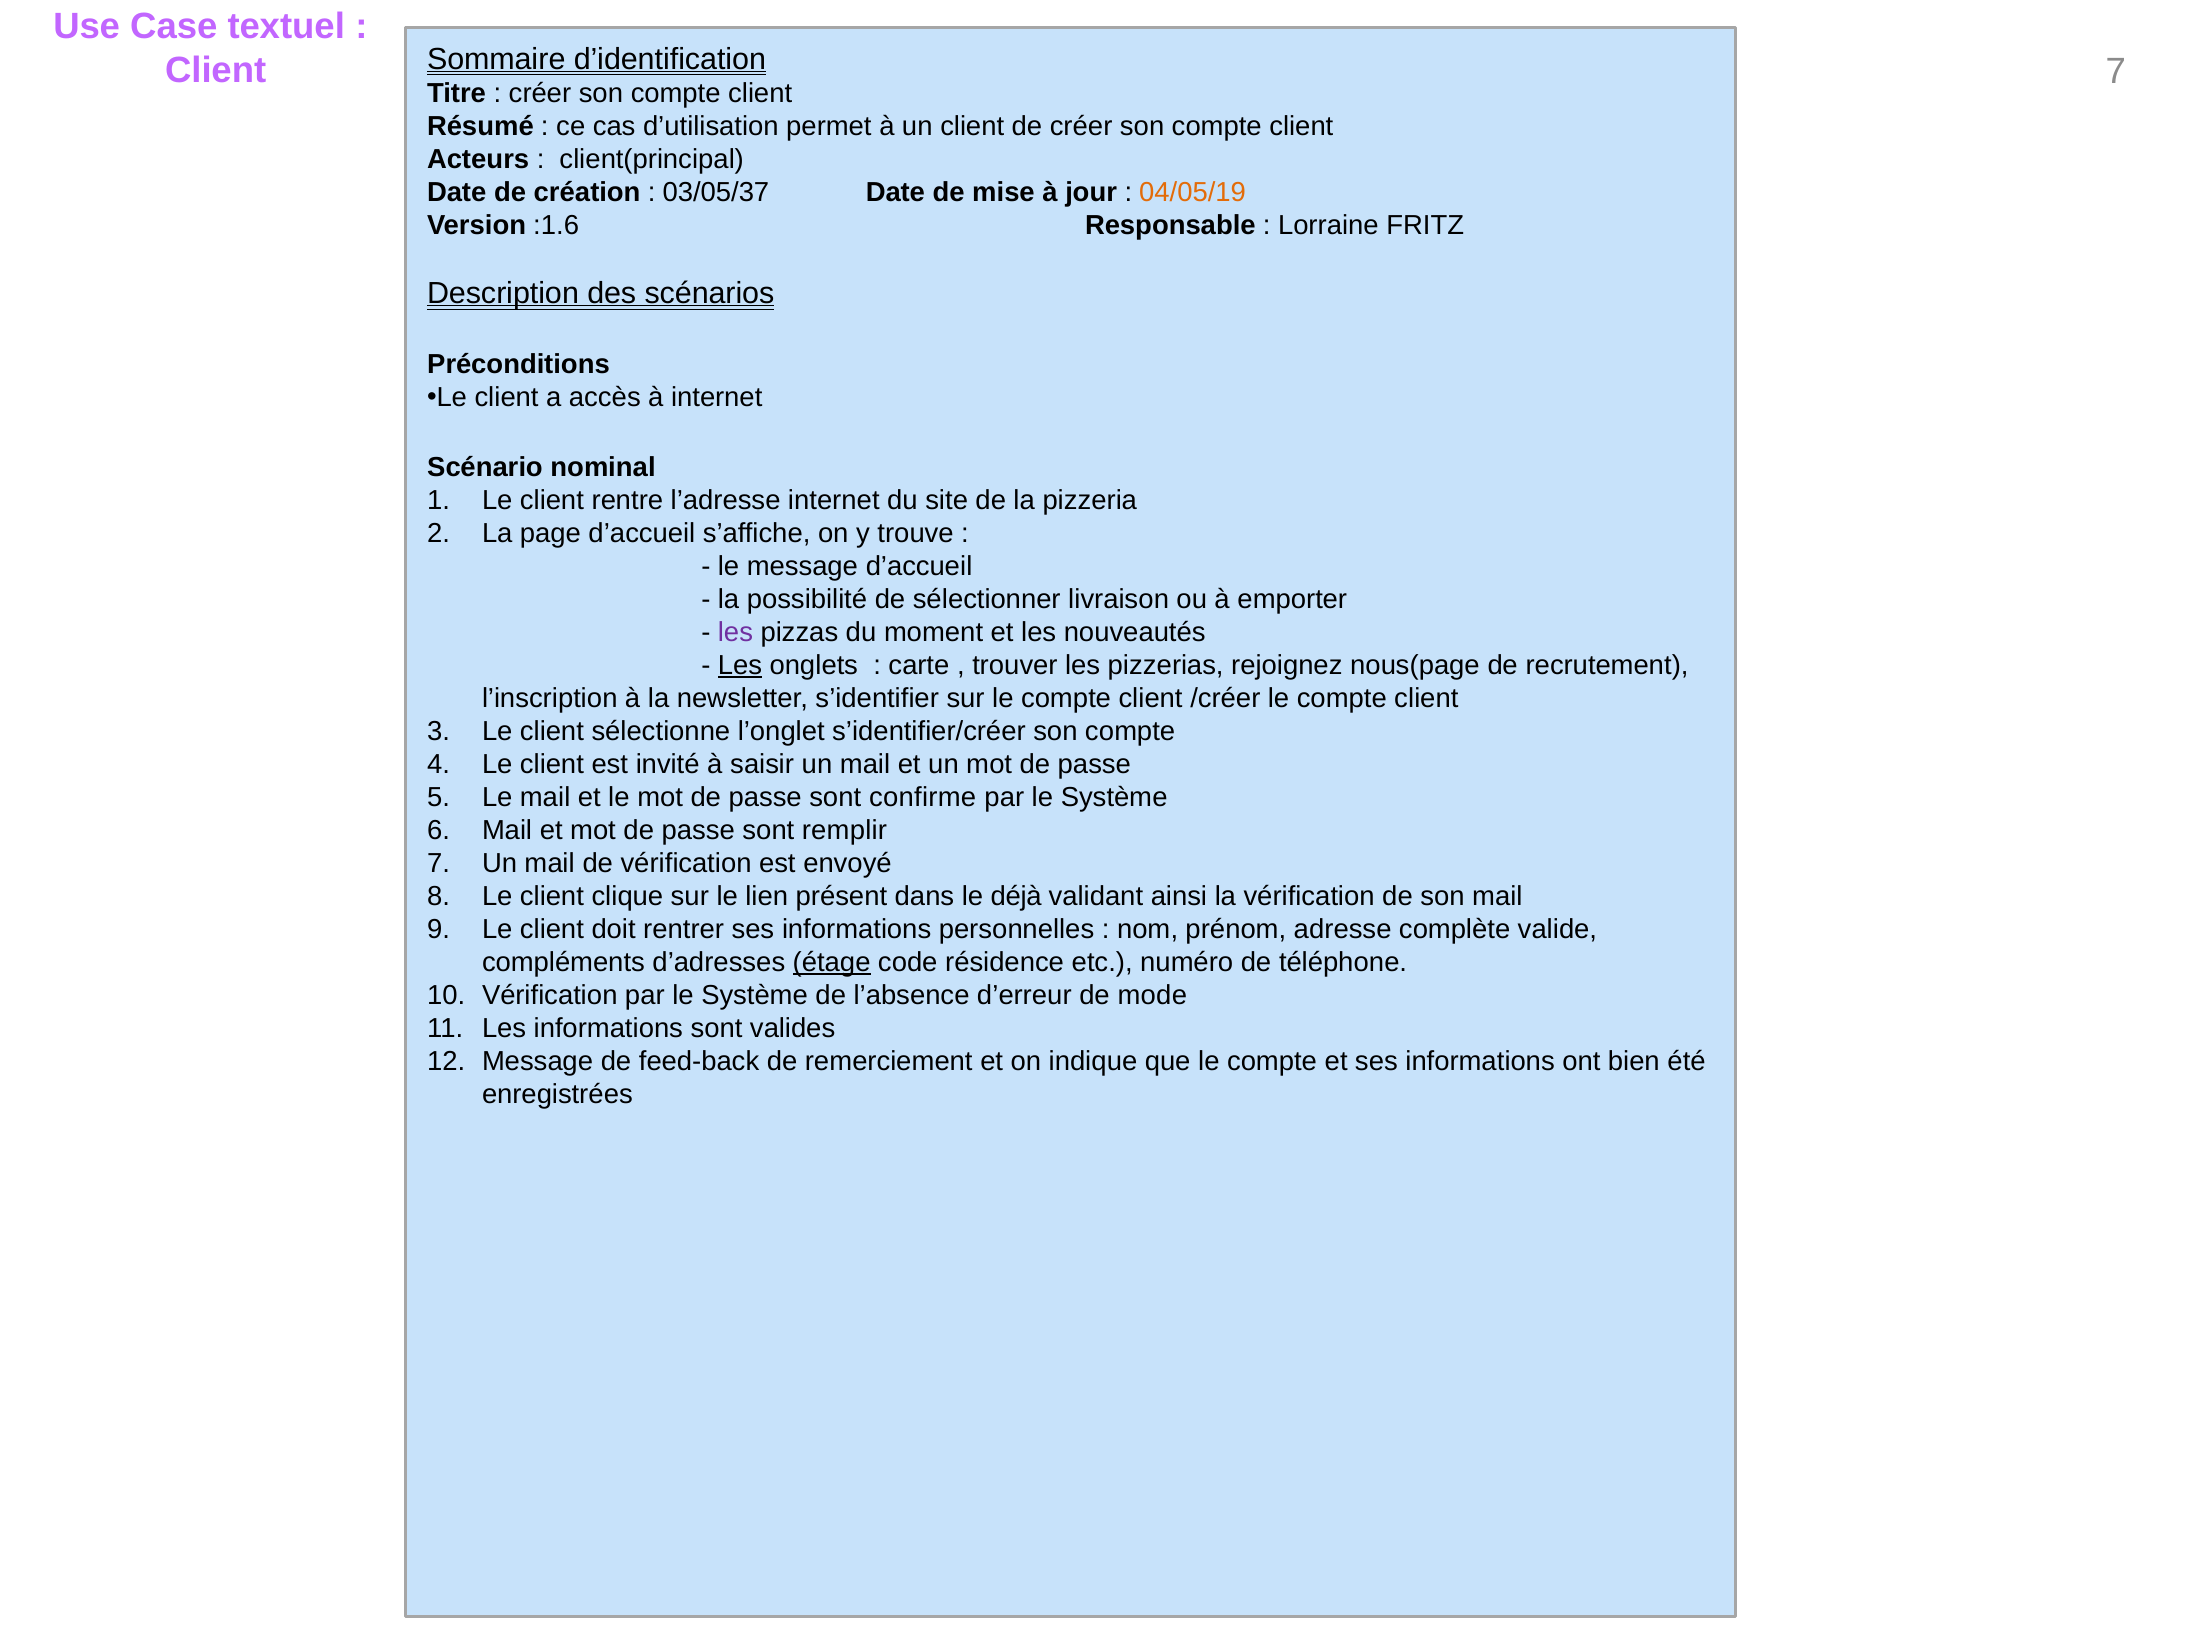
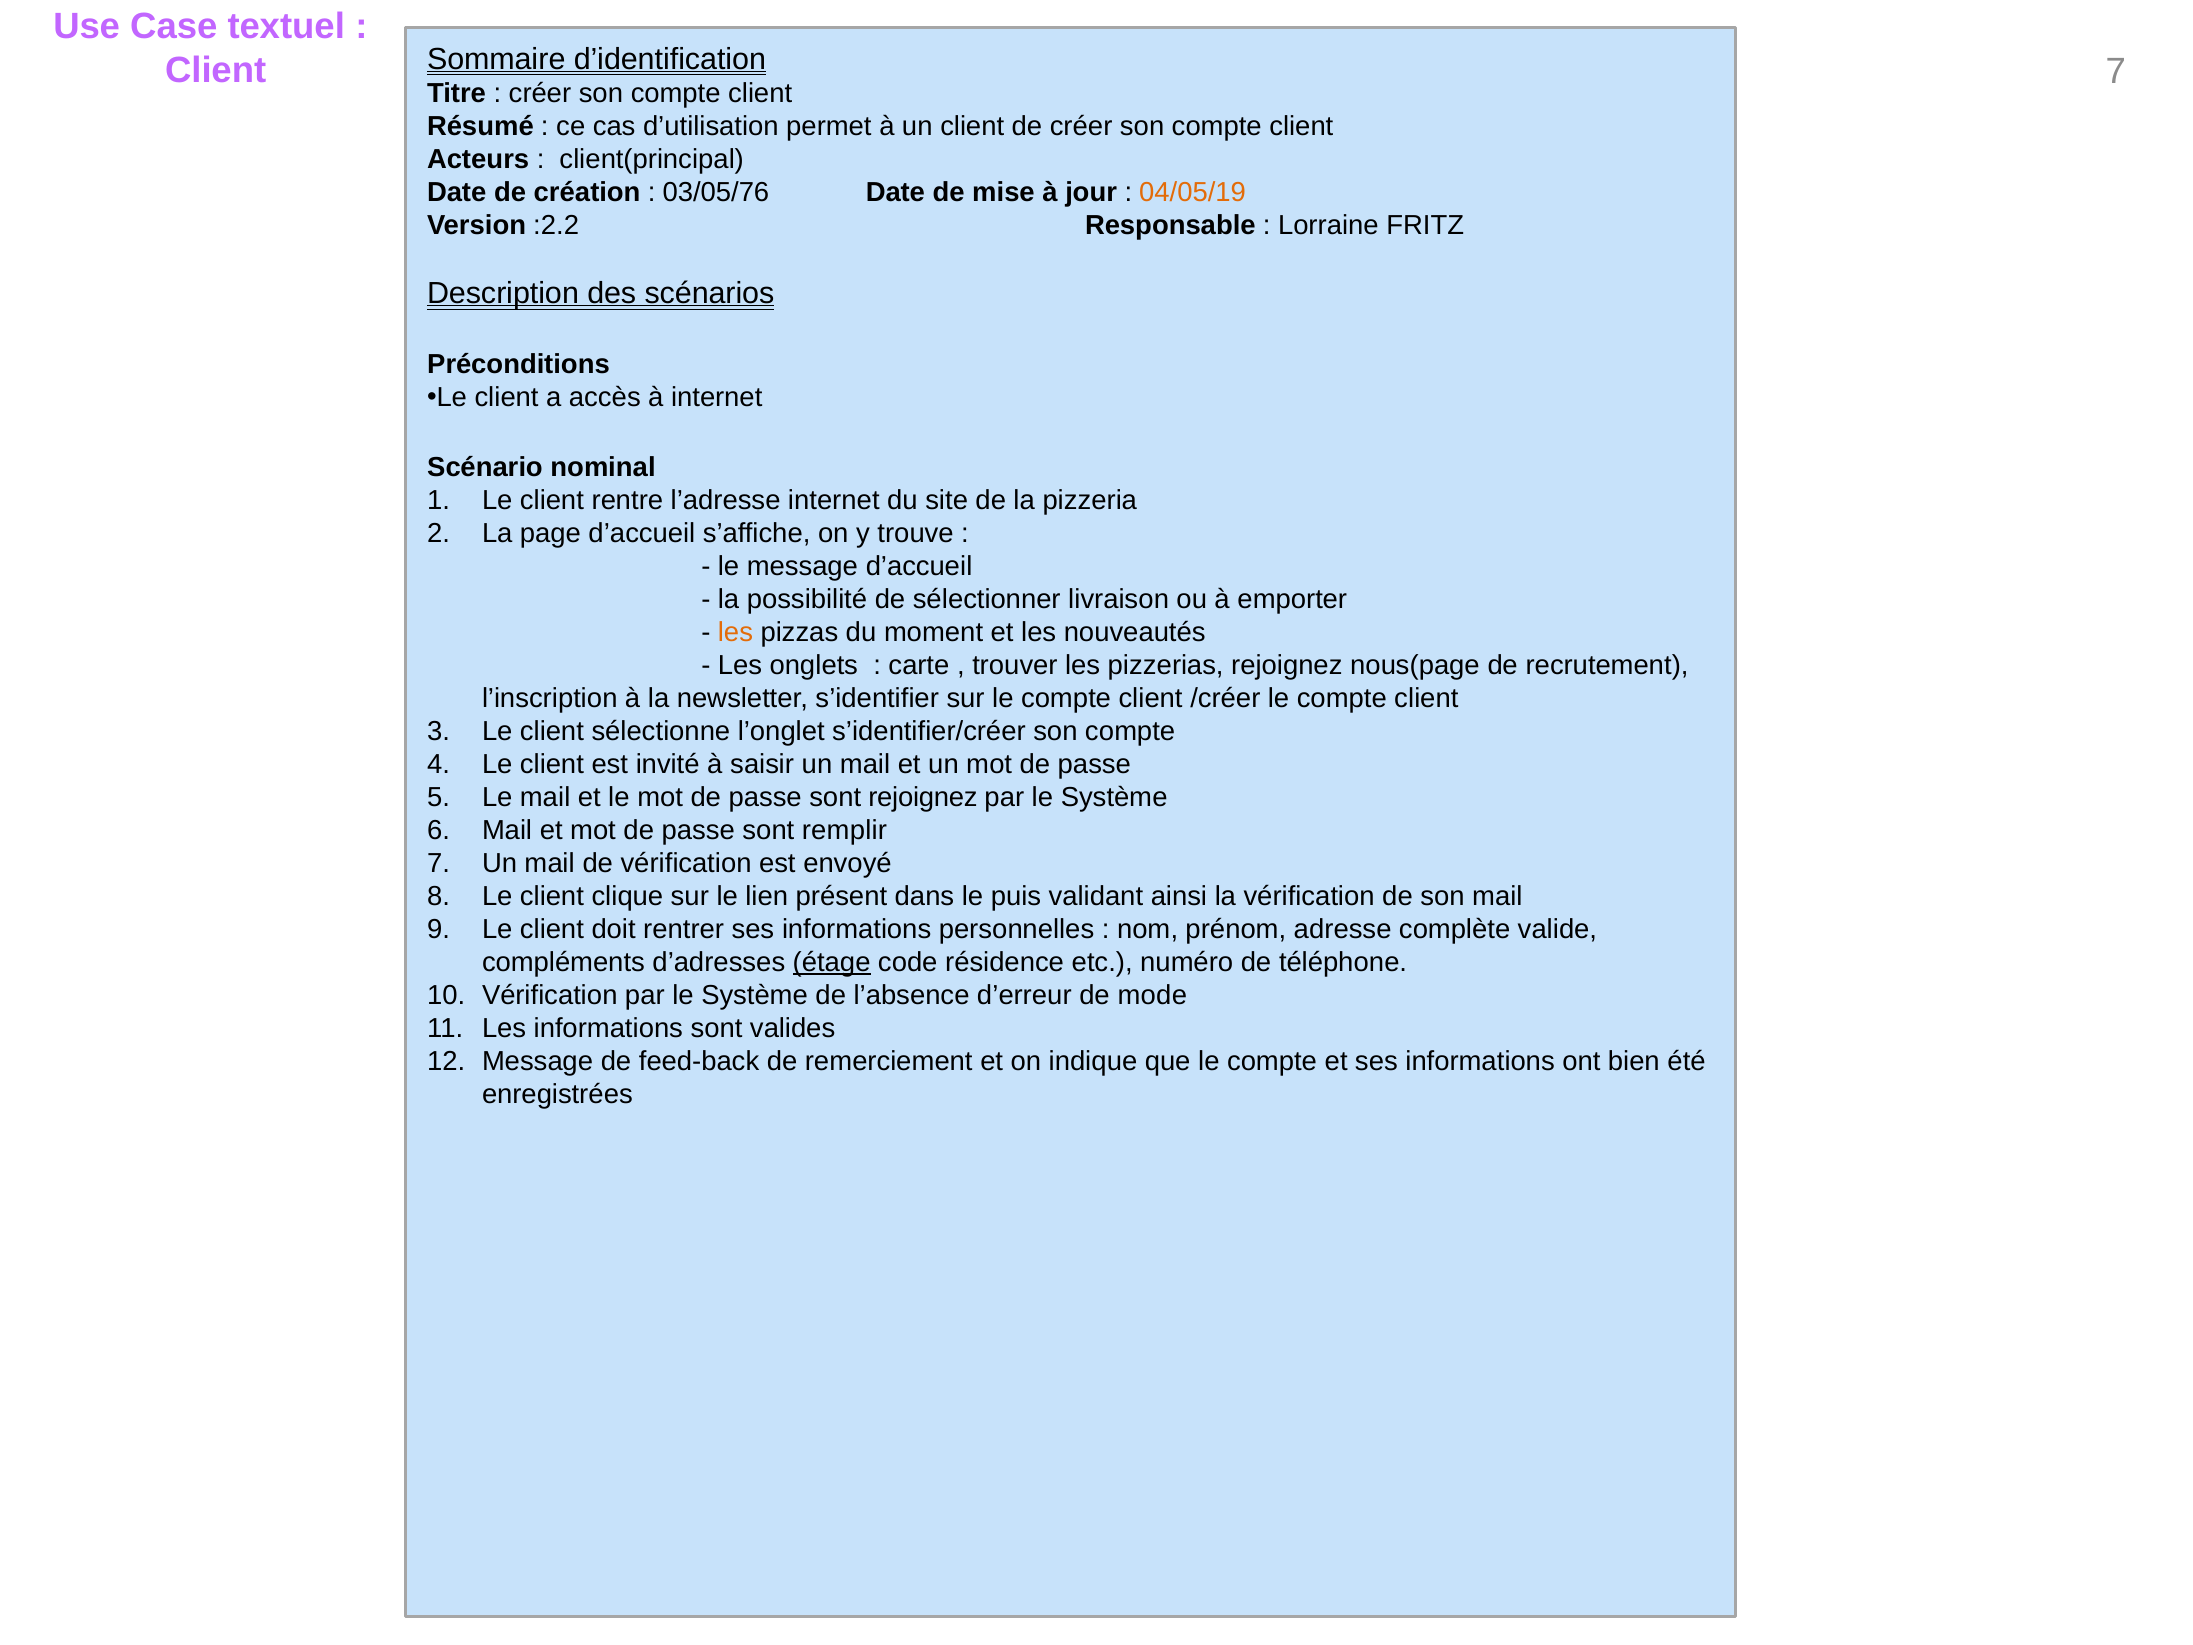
03/05/37: 03/05/37 -> 03/05/76
:1.6: :1.6 -> :2.2
les at (735, 632) colour: purple -> orange
Les at (740, 665) underline: present -> none
sont confirme: confirme -> rejoignez
déjà: déjà -> puis
